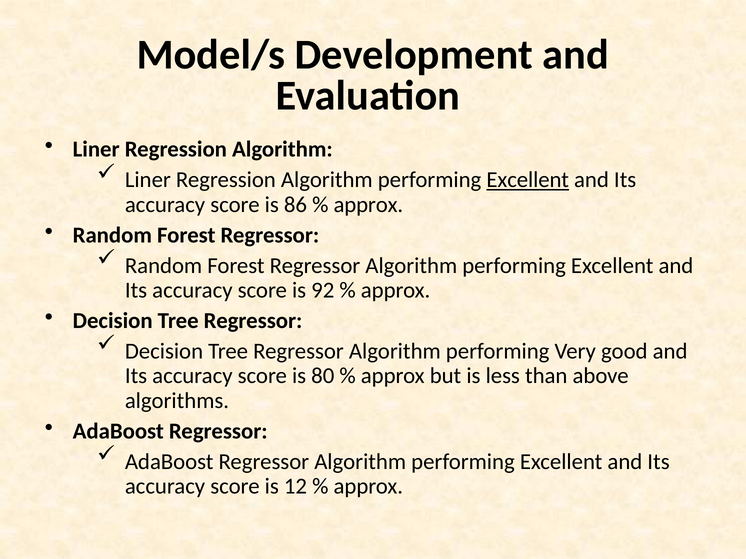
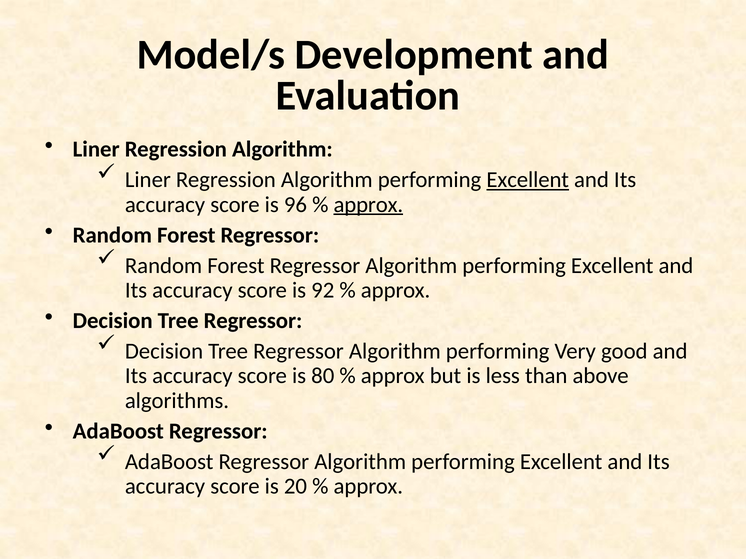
86: 86 -> 96
approx at (368, 205) underline: none -> present
12: 12 -> 20
